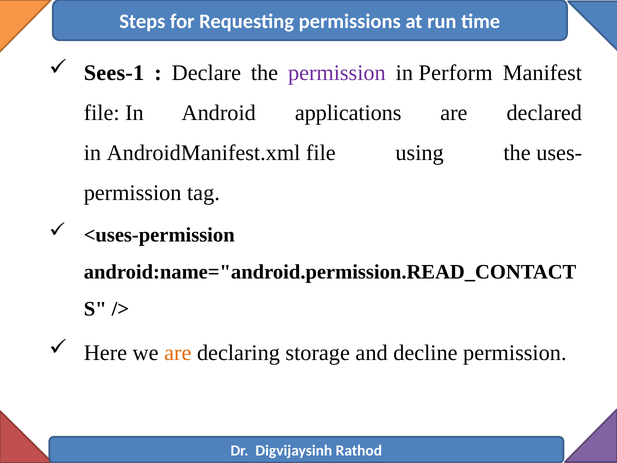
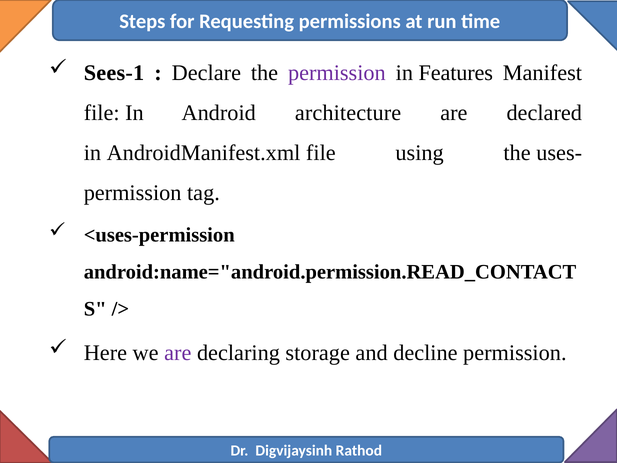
Perform: Perform -> Features
applications: applications -> architecture
are at (178, 353) colour: orange -> purple
